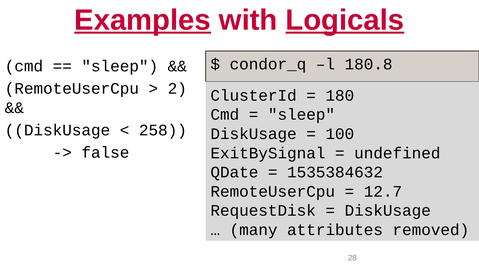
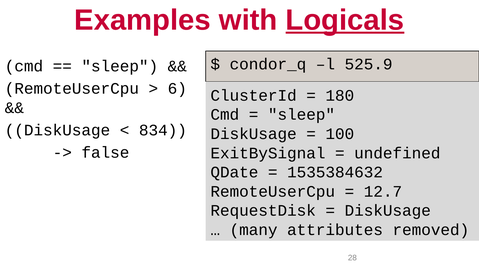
Examples underline: present -> none
180.8: 180.8 -> 525.9
2: 2 -> 6
258: 258 -> 834
